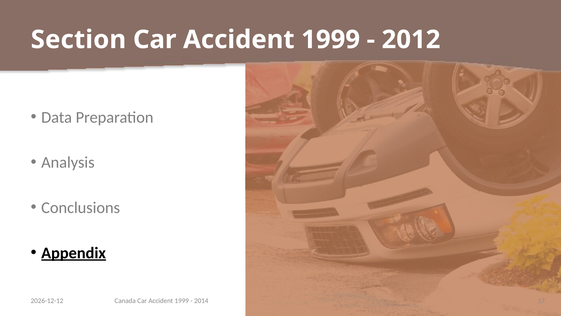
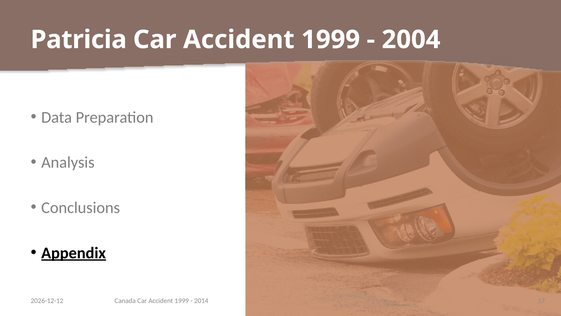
Section: Section -> Patricia
2012: 2012 -> 2004
